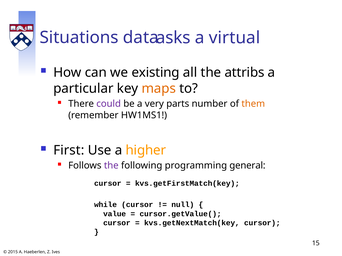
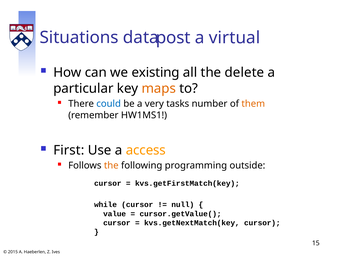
asks: asks -> post
attribs: attribs -> delete
could colour: purple -> blue
parts: parts -> tasks
higher: higher -> access
the at (111, 166) colour: purple -> orange
general: general -> outside
